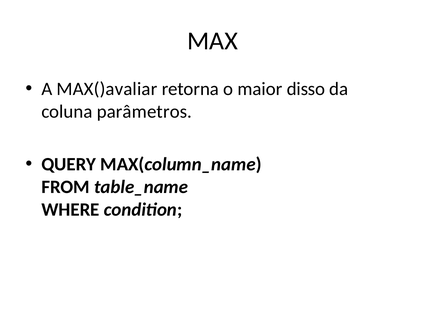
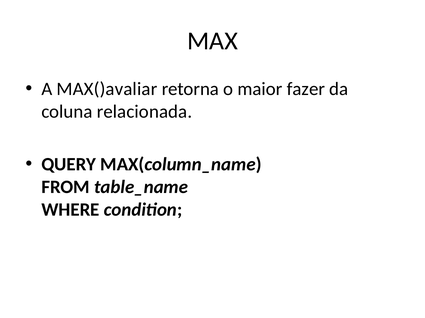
disso: disso -> fazer
parâmetros: parâmetros -> relacionada
